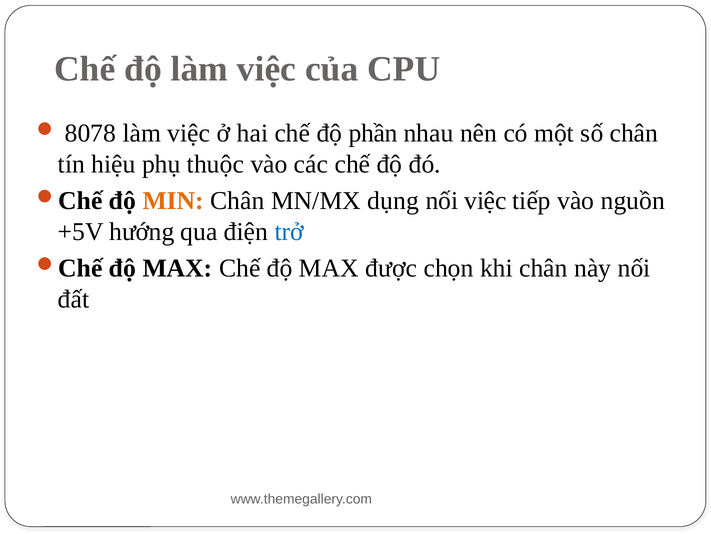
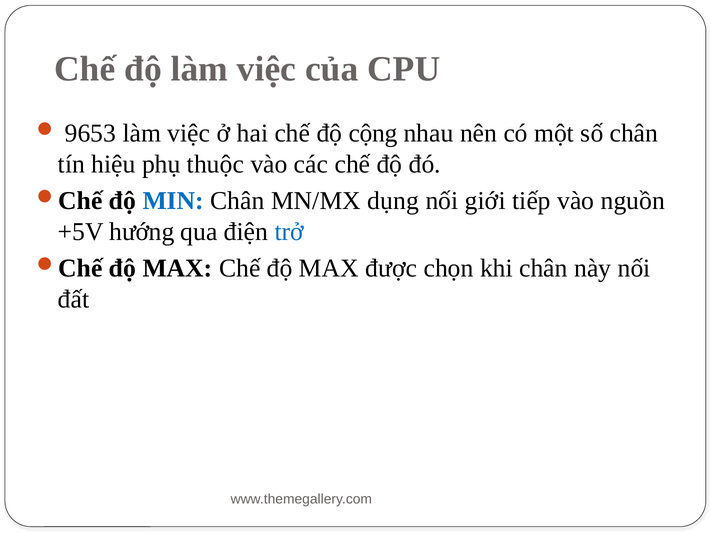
8078: 8078 -> 9653
phần: phần -> cộng
MIN colour: orange -> blue
nối việc: việc -> giới
